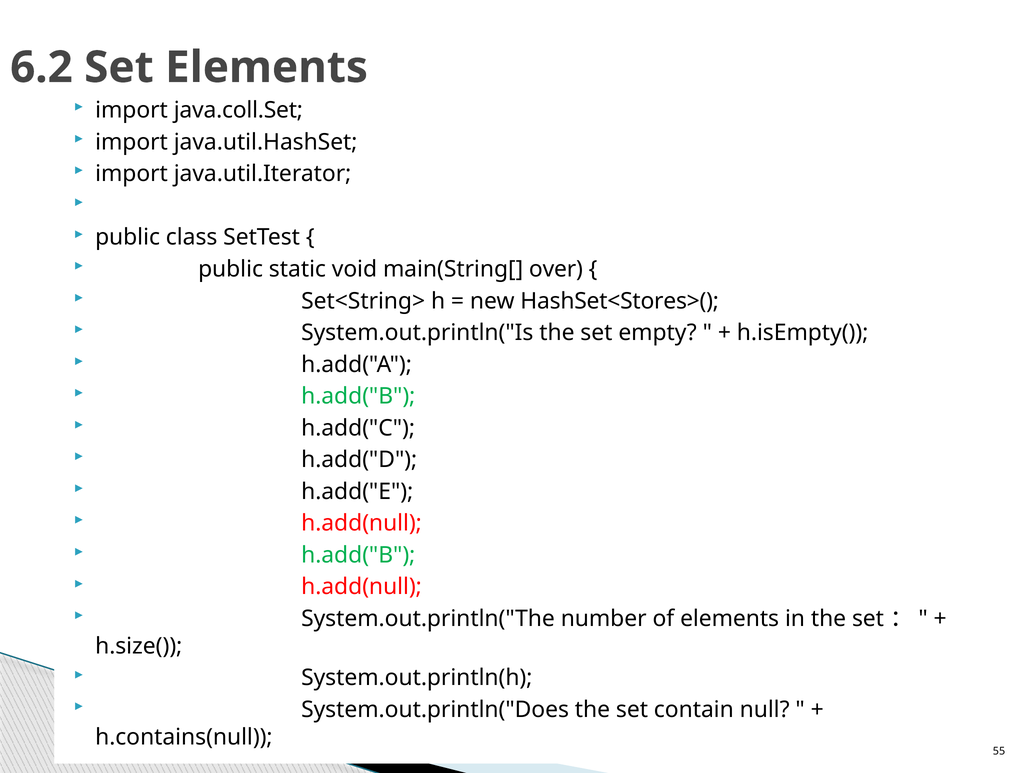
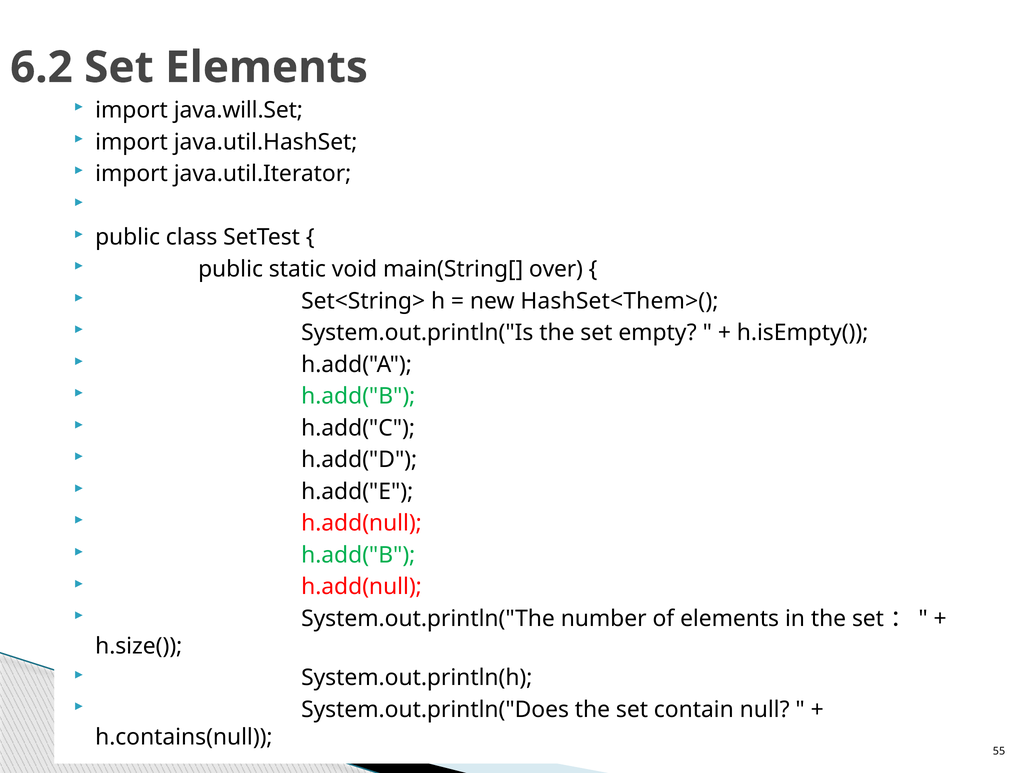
java.coll.Set: java.coll.Set -> java.will.Set
HashSet<Stores>(: HashSet<Stores>( -> HashSet<Them>(
